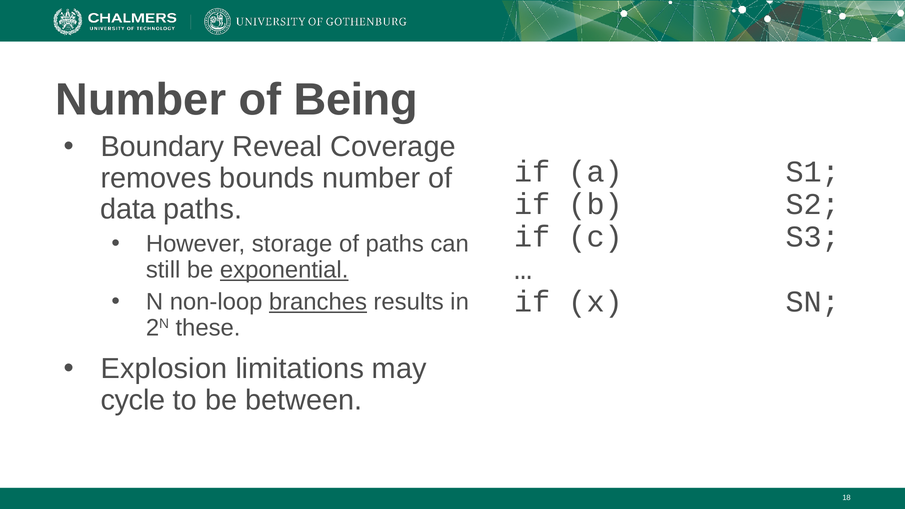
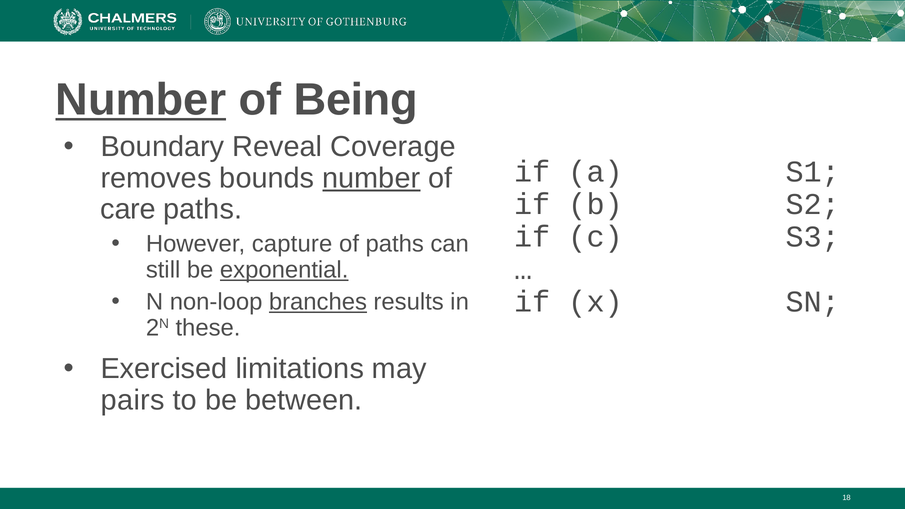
Number at (141, 100) underline: none -> present
number at (371, 178) underline: none -> present
data: data -> care
storage: storage -> capture
Explosion: Explosion -> Exercised
cycle: cycle -> pairs
